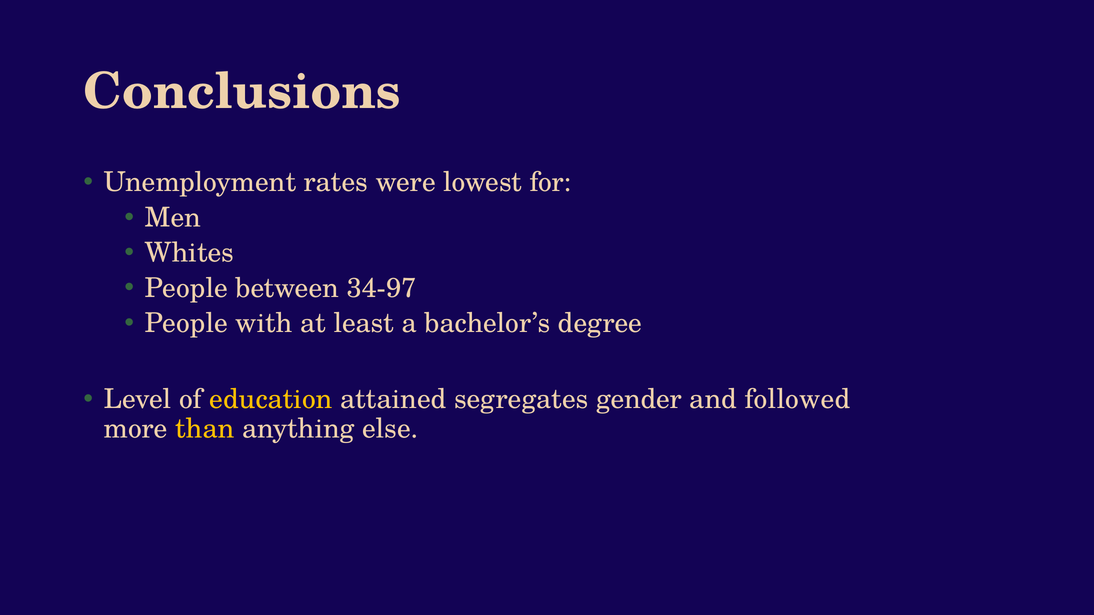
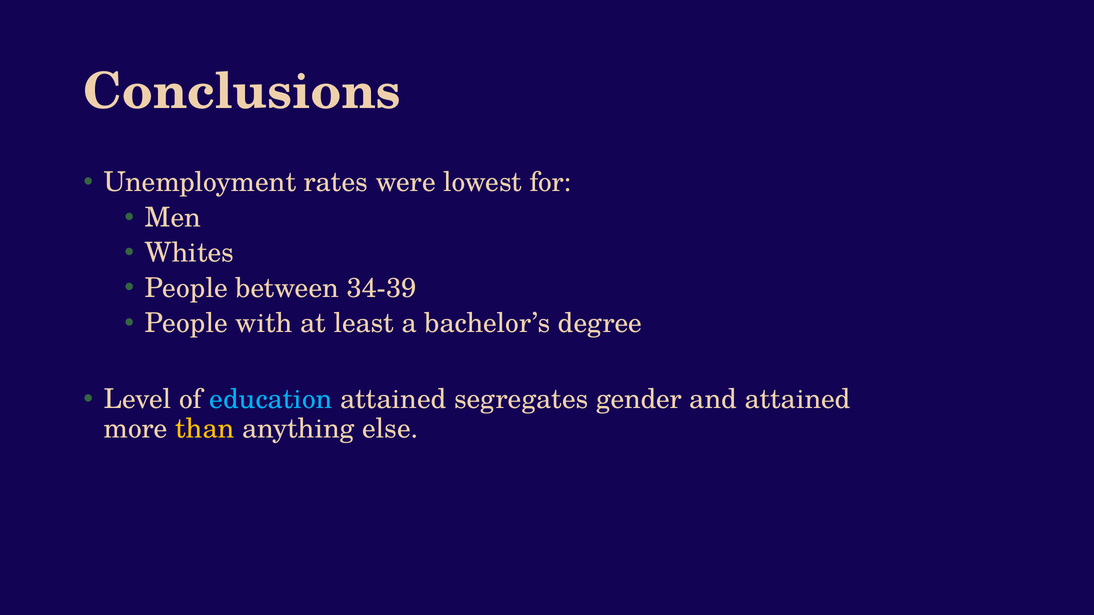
34-97: 34-97 -> 34-39
education colour: yellow -> light blue
and followed: followed -> attained
